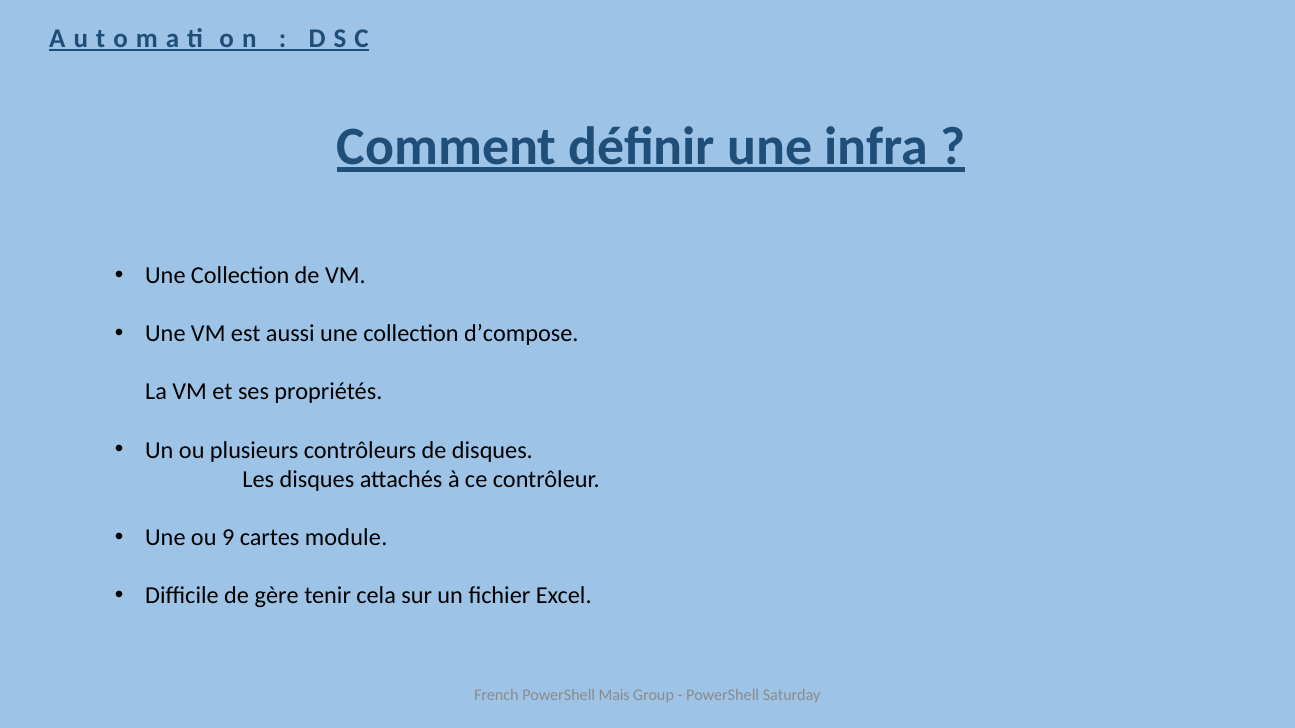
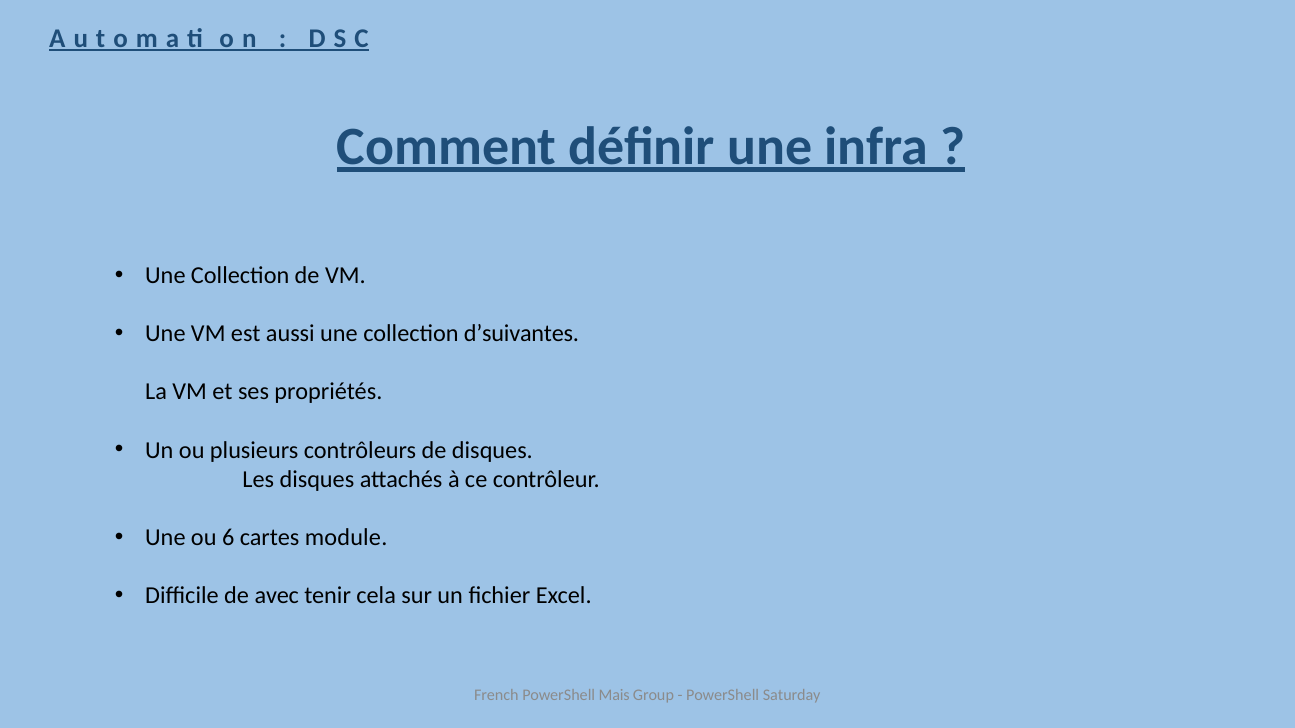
d’compose: d’compose -> d’suivantes
9: 9 -> 6
gère: gère -> avec
